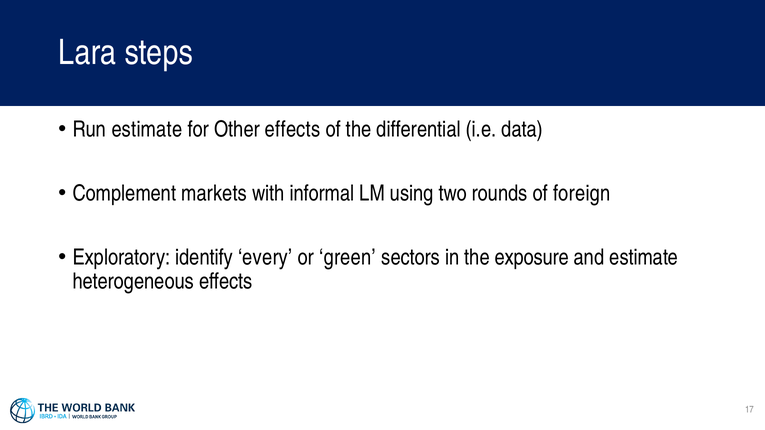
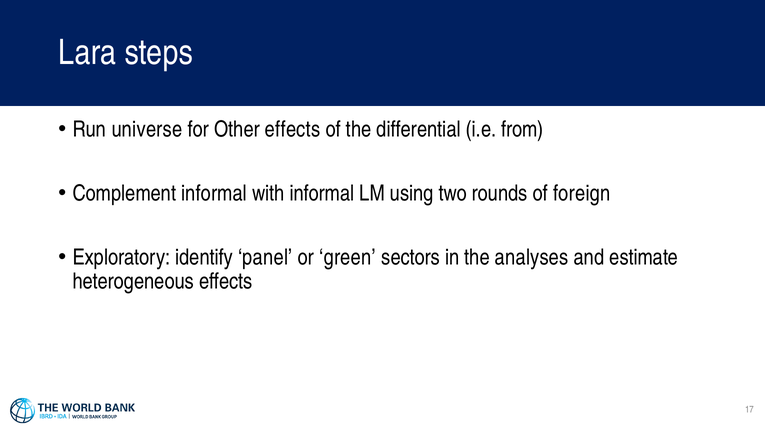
Run estimate: estimate -> universe
data: data -> from
Complement markets: markets -> informal
every: every -> panel
exposure: exposure -> analyses
